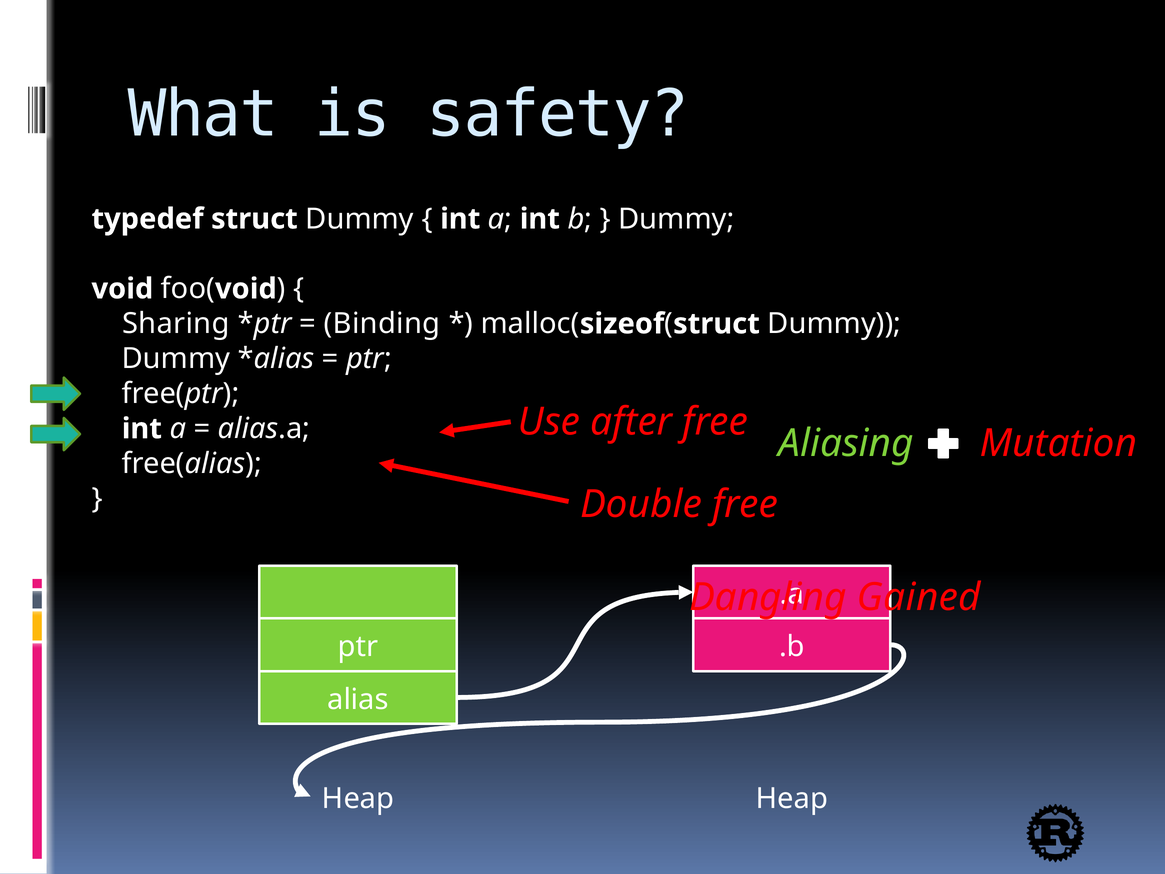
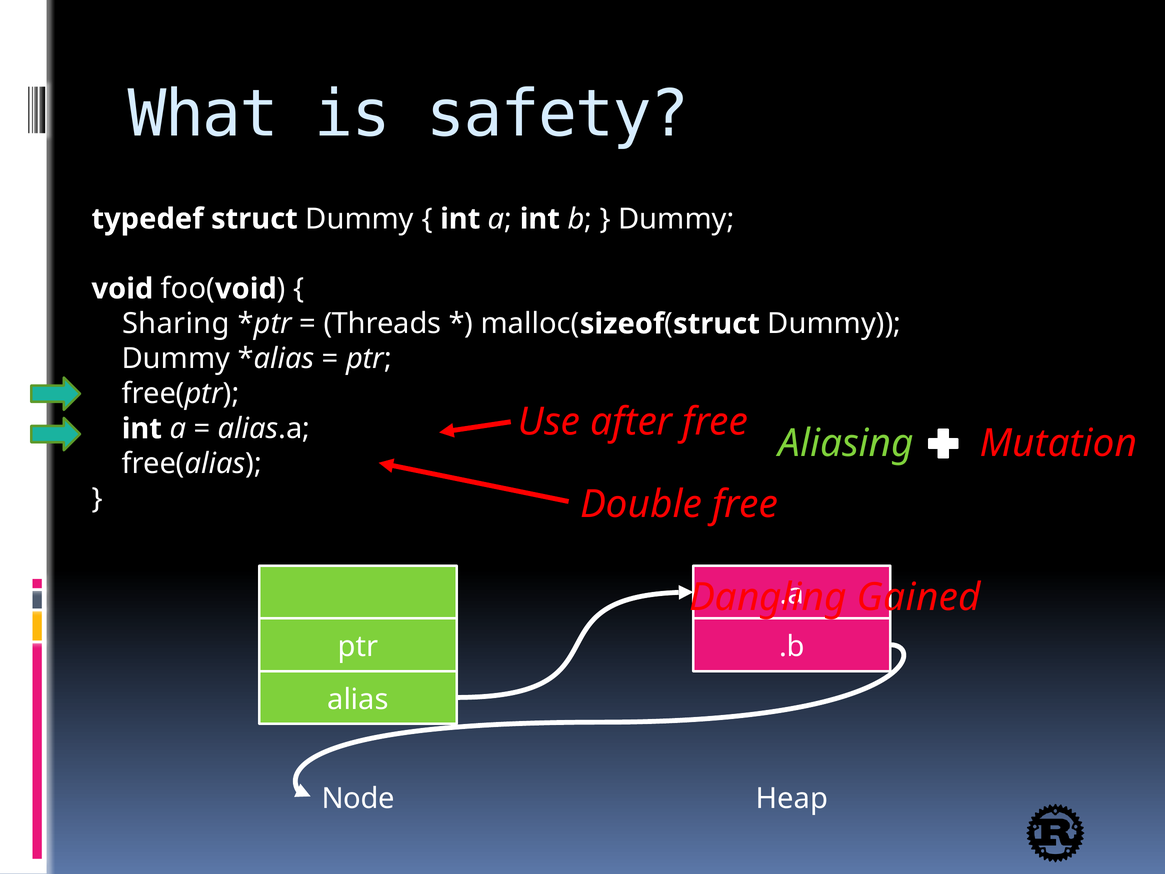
Binding: Binding -> Threads
Heap at (358, 798): Heap -> Node
